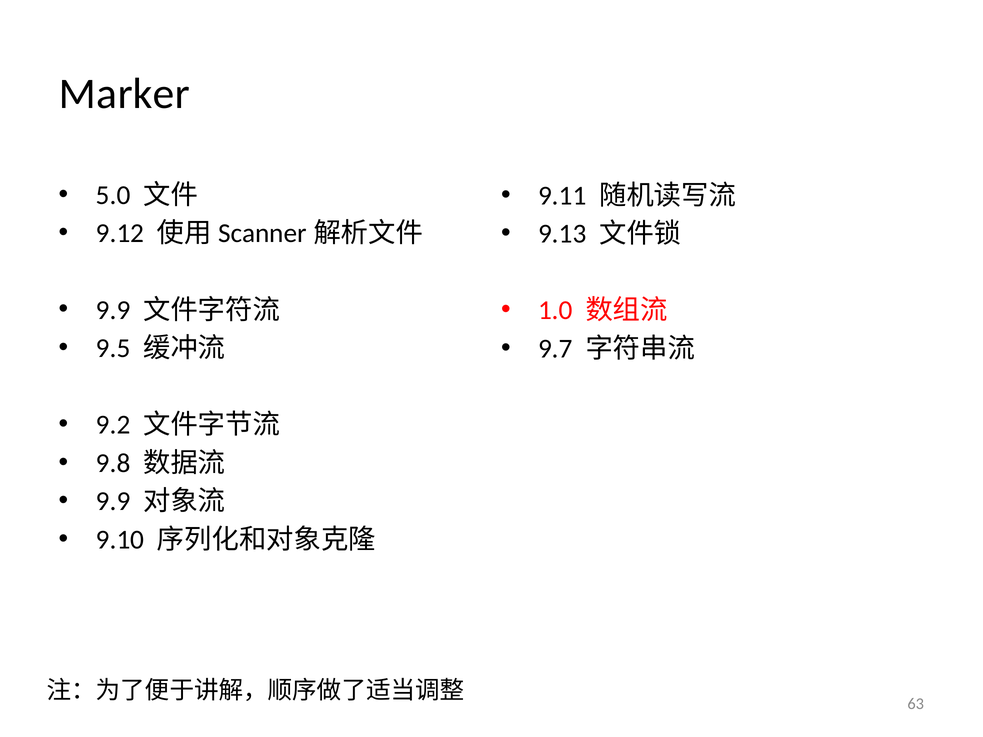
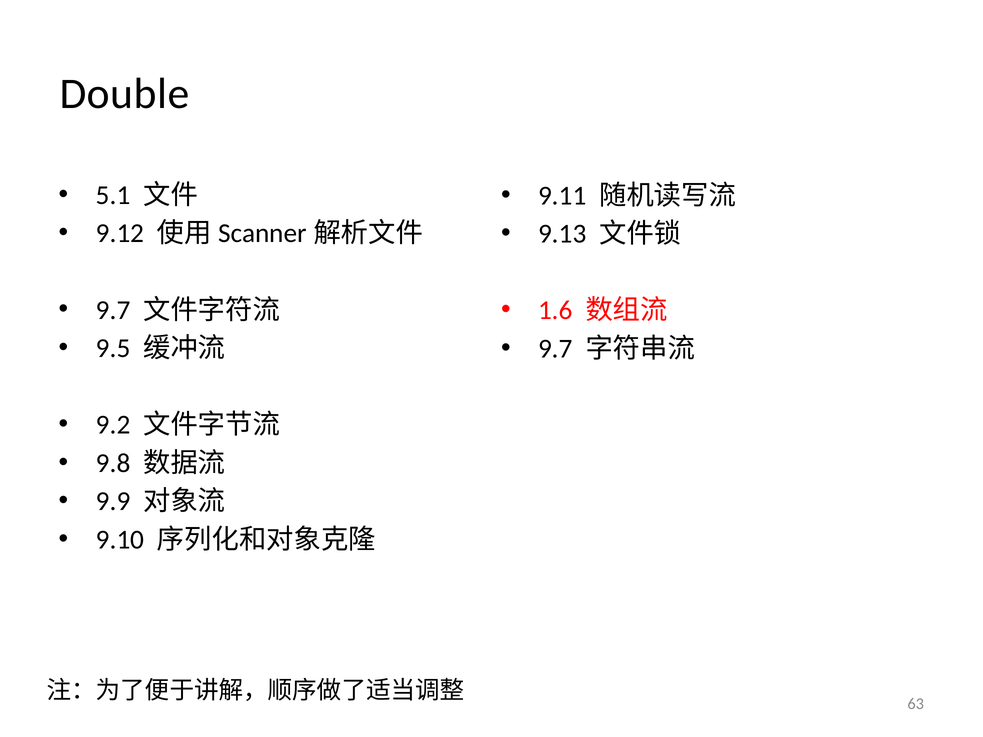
Marker: Marker -> Double
5.0: 5.0 -> 5.1
9.9 at (113, 310): 9.9 -> 9.7
1.0: 1.0 -> 1.6
